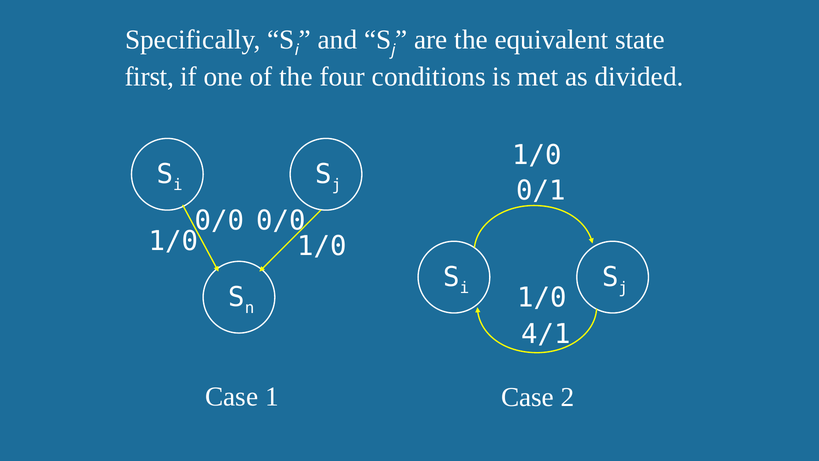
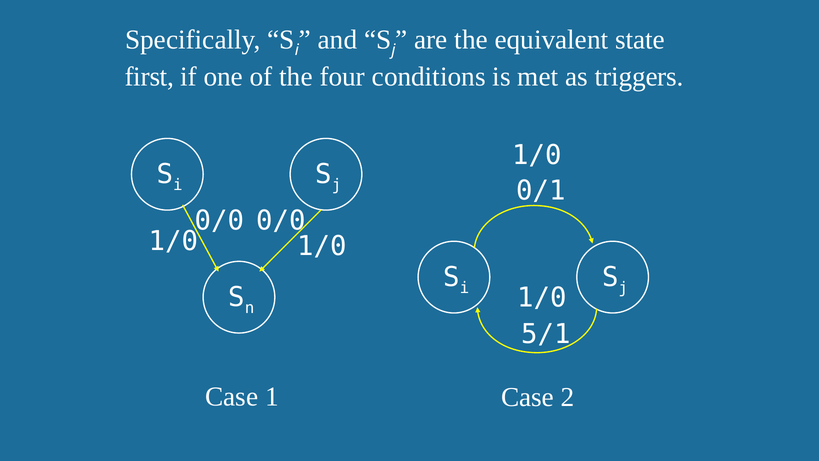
divided: divided -> triggers
4/1: 4/1 -> 5/1
